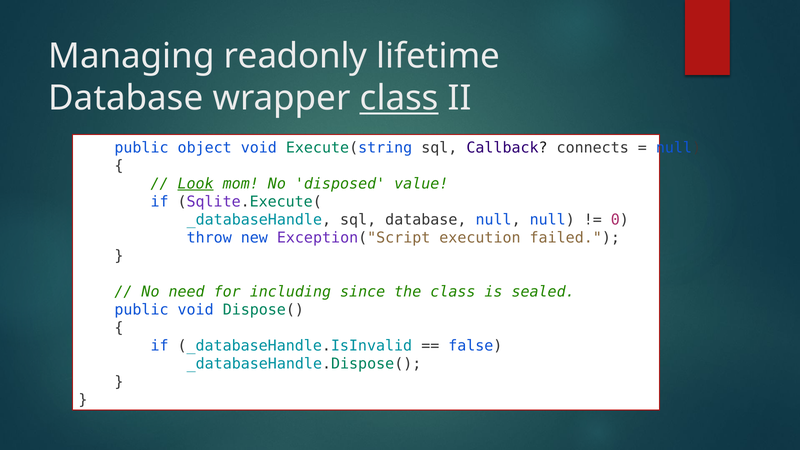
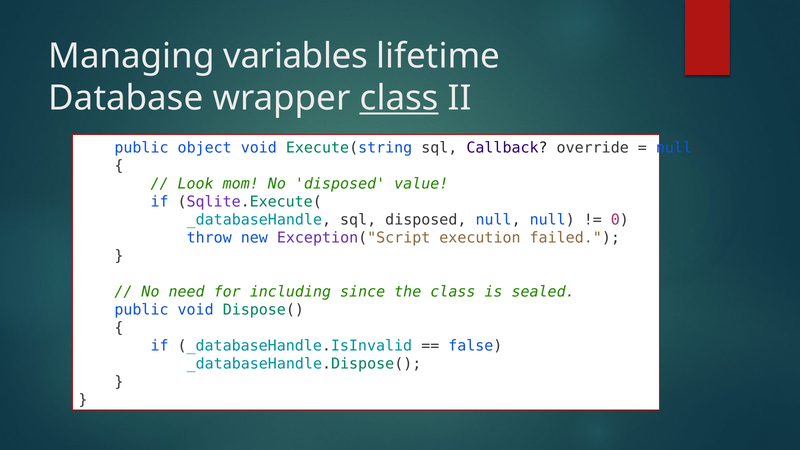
readonly: readonly -> variables
connects: connects -> override
Look underline: present -> none
sql database: database -> disposed
